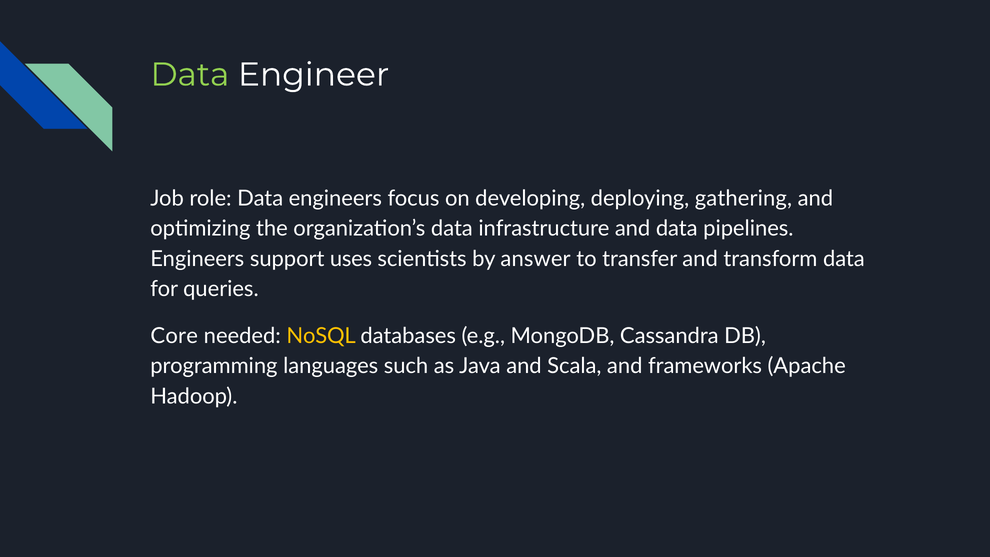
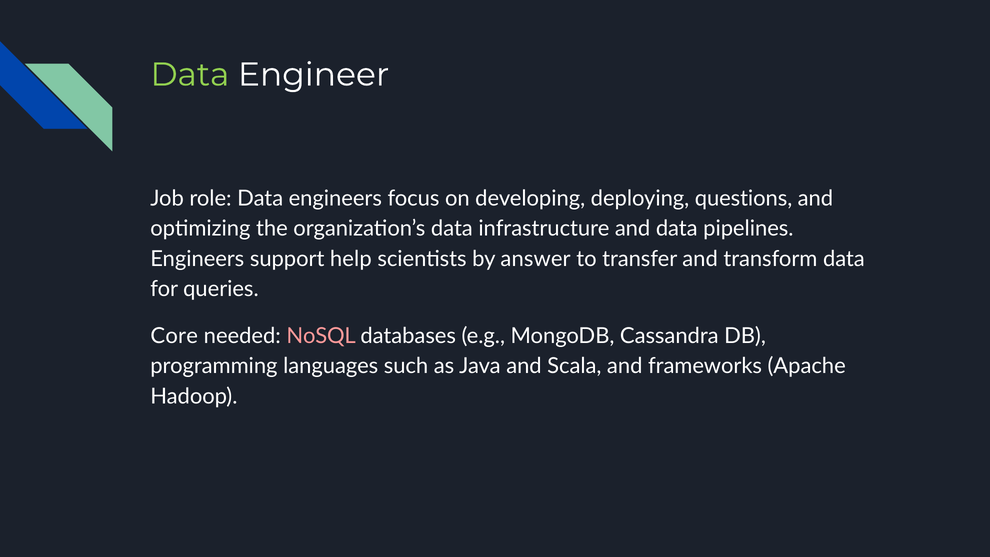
gathering: gathering -> questions
uses: uses -> help
NoSQL colour: yellow -> pink
